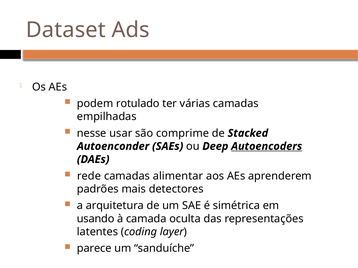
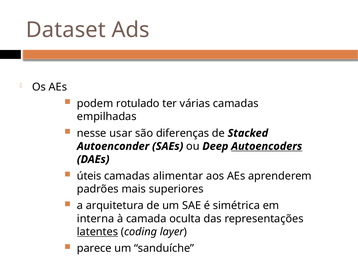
comprime: comprime -> diferenças
rede: rede -> úteis
detectores: detectores -> superiores
usando: usando -> interna
latentes underline: none -> present
